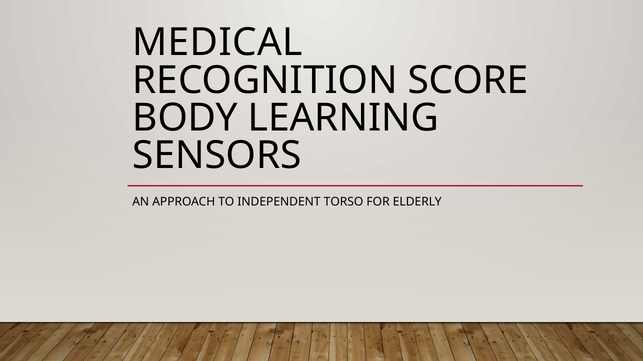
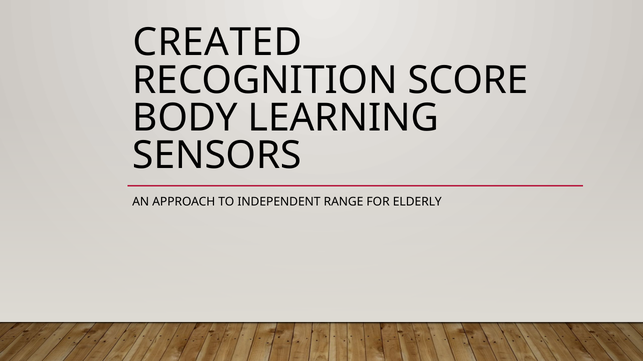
MEDICAL: MEDICAL -> CREATED
TORSO: TORSO -> RANGE
